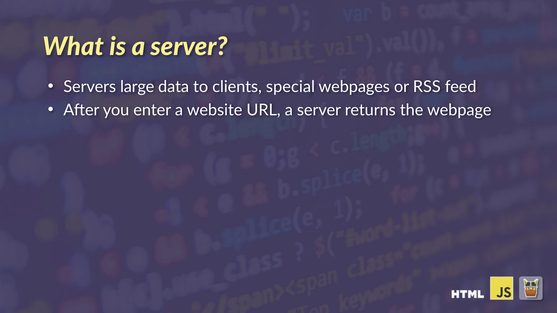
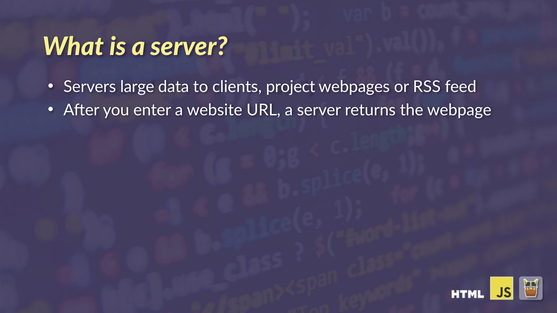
special: special -> project
